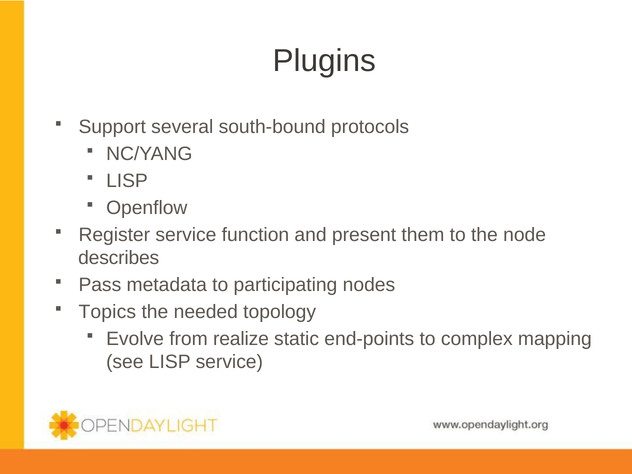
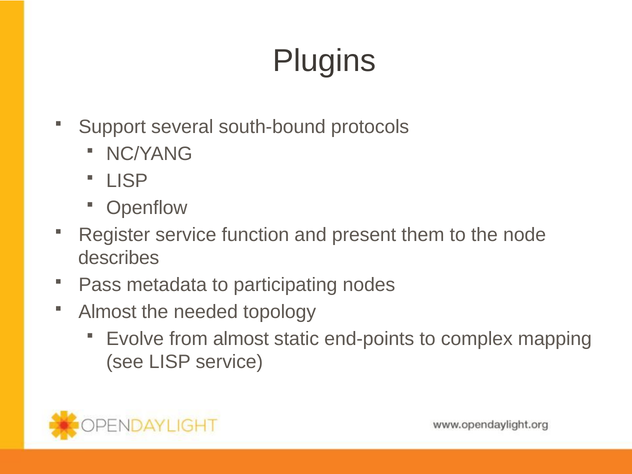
Topics at (107, 312): Topics -> Almost
from realize: realize -> almost
